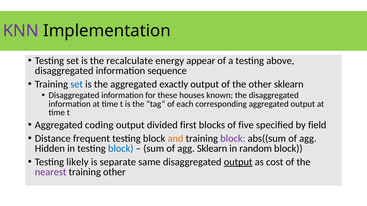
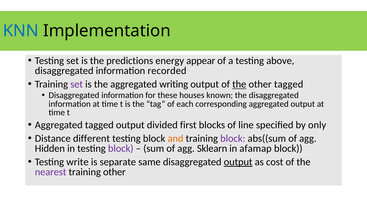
KNN colour: purple -> blue
recalculate: recalculate -> predictions
sequence: sequence -> recorded
set at (77, 84) colour: blue -> purple
exactly: exactly -> writing
the at (239, 84) underline: none -> present
other sklearn: sklearn -> tagged
Aggregated coding: coding -> tagged
five: five -> line
field: field -> only
frequent: frequent -> different
block at (121, 149) colour: blue -> purple
random: random -> afamap
likely: likely -> write
